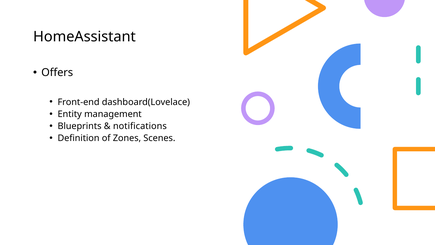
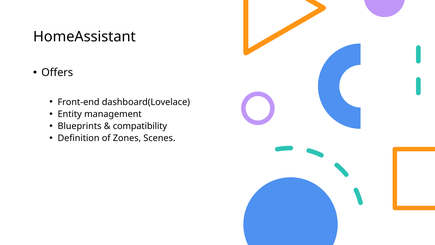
notifications: notifications -> compatibility
